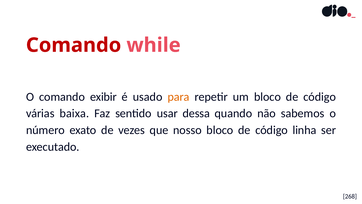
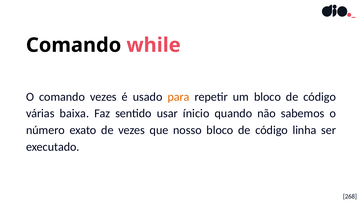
Comando at (74, 45) colour: red -> black
comando exibir: exibir -> vezes
dessa: dessa -> ínicio
